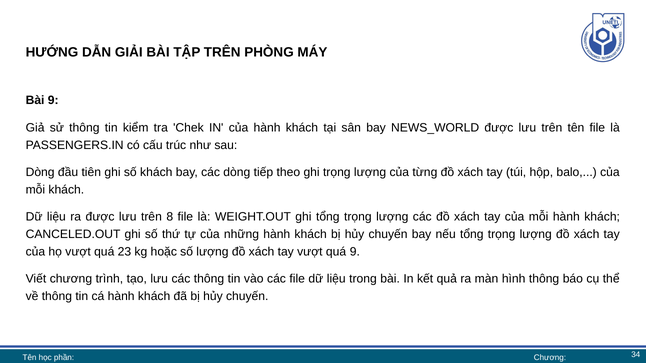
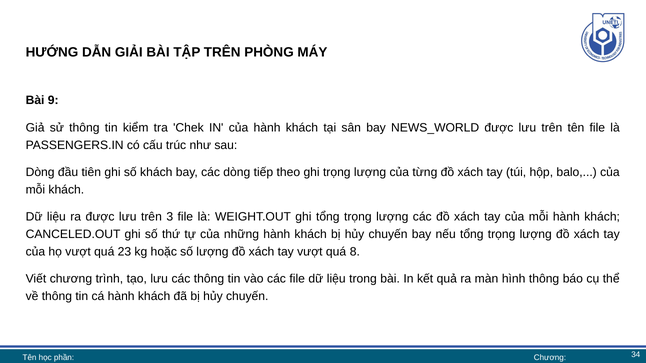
8: 8 -> 3
quá 9: 9 -> 8
